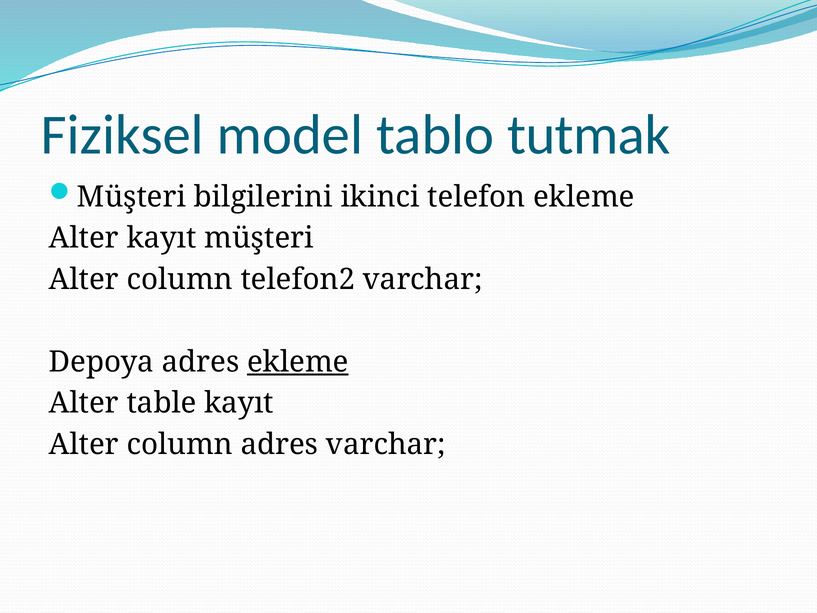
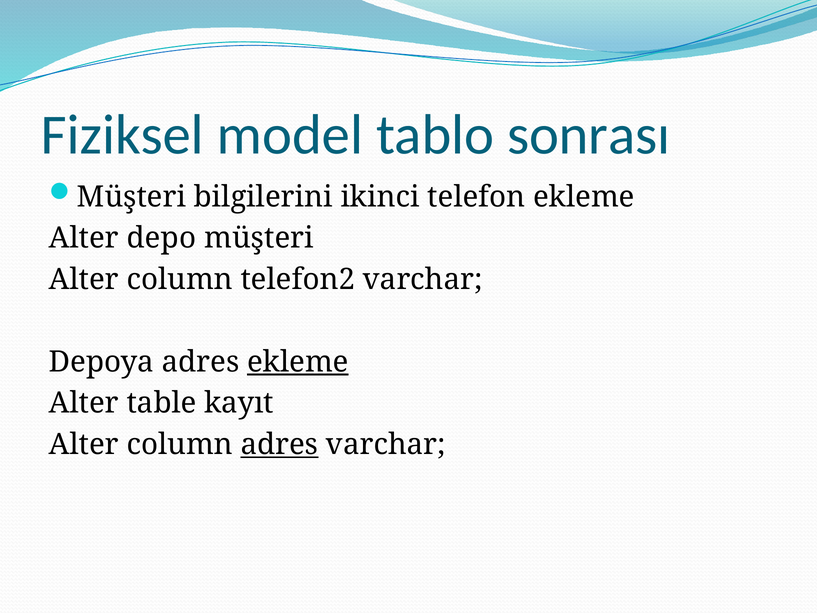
tutmak: tutmak -> sonrası
Alter kayıt: kayıt -> depo
adres at (279, 444) underline: none -> present
